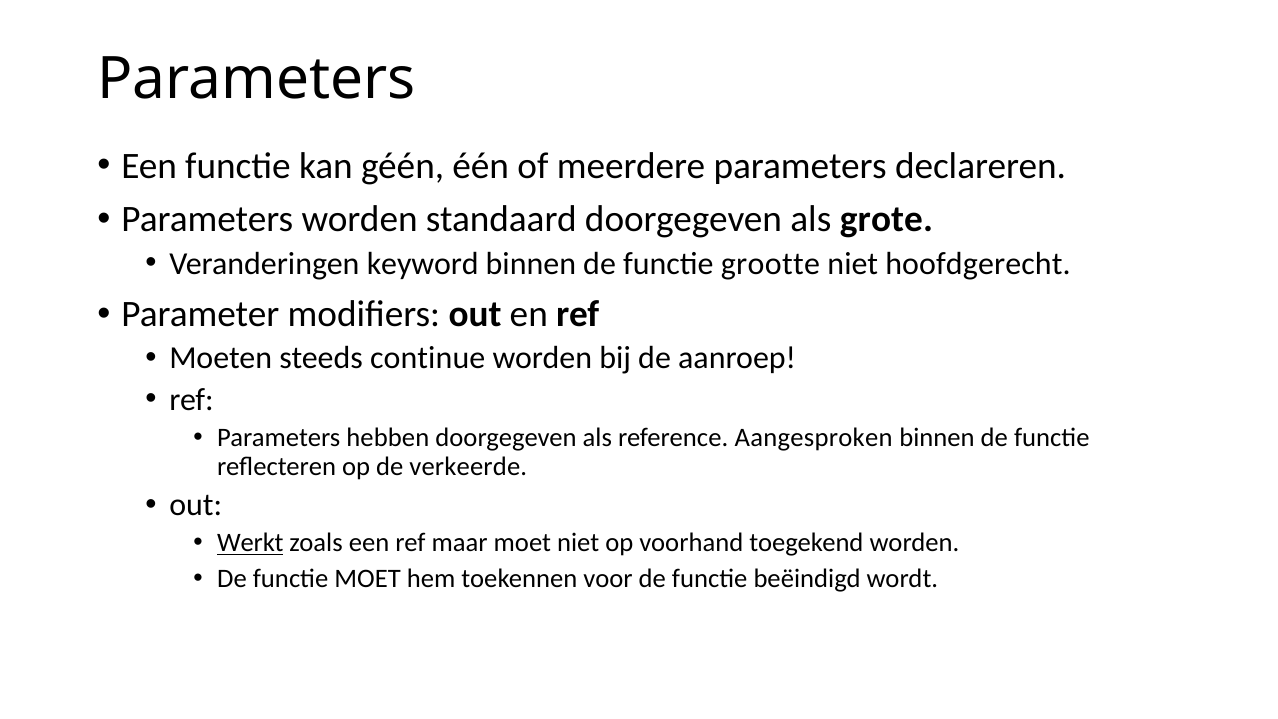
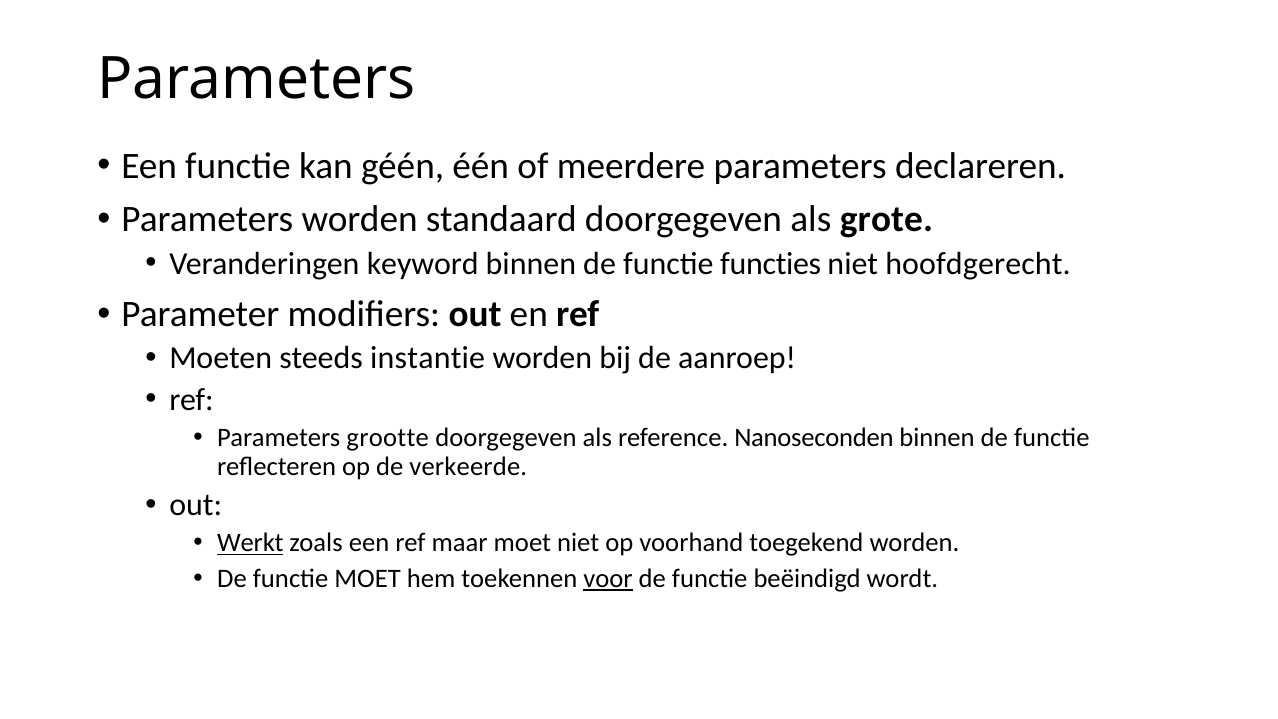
grootte: grootte -> functies
continue: continue -> instantie
hebben: hebben -> grootte
Aangesproken: Aangesproken -> Nanoseconden
voor underline: none -> present
